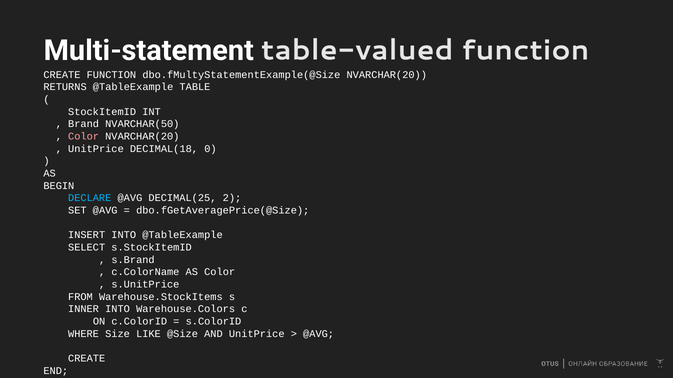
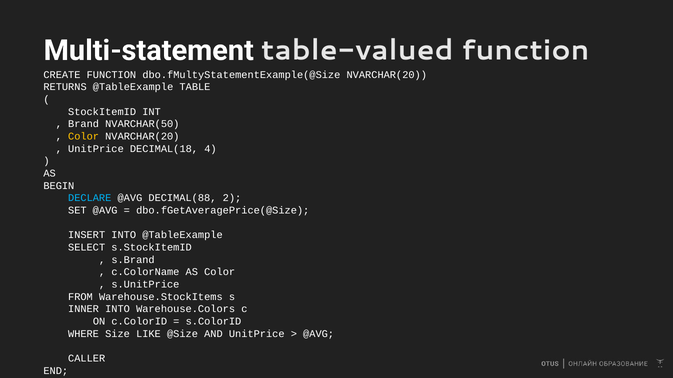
Color at (84, 137) colour: pink -> yellow
0: 0 -> 4
DECIMAL(25: DECIMAL(25 -> DECIMAL(88
CREATE at (87, 359): CREATE -> CALLER
